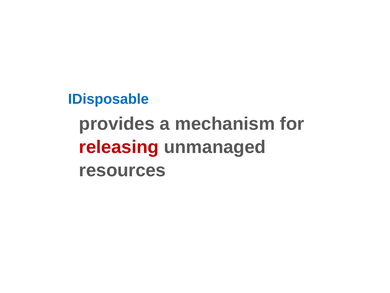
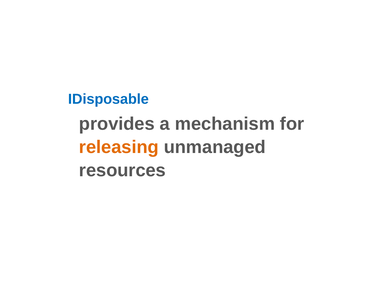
releasing colour: red -> orange
